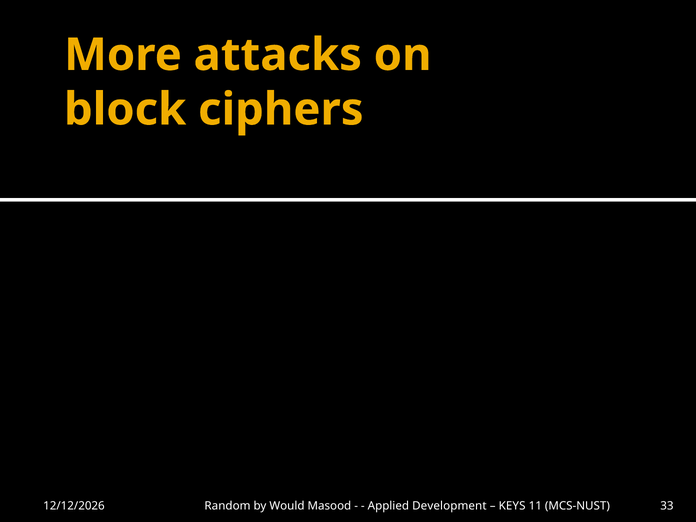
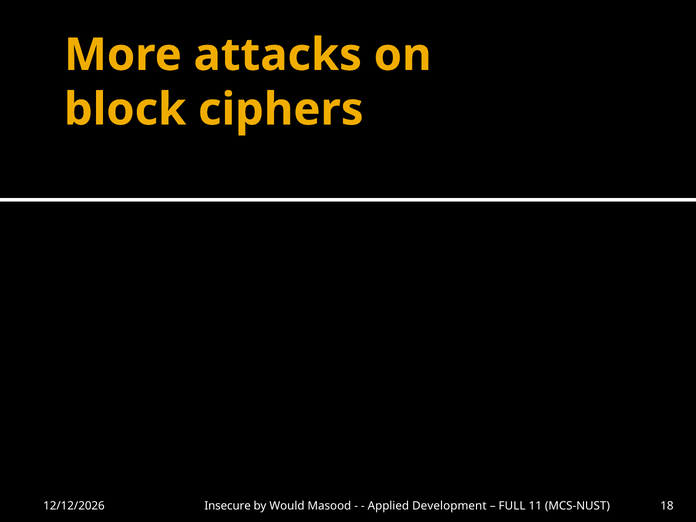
Random: Random -> Insecure
KEYS: KEYS -> FULL
33: 33 -> 18
